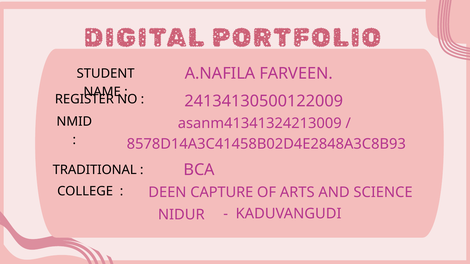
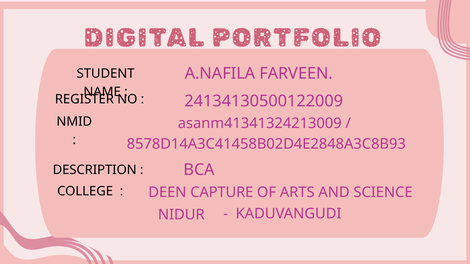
TRADITIONAL: TRADITIONAL -> DESCRIPTION
